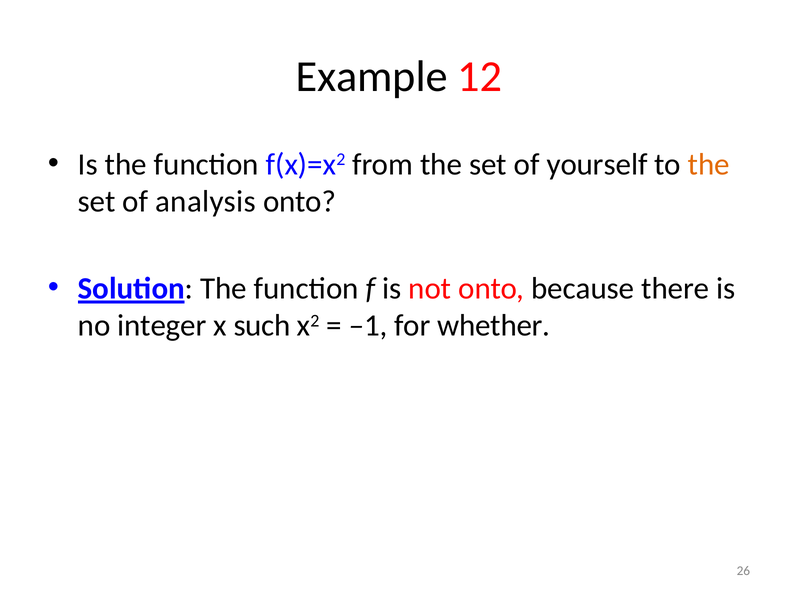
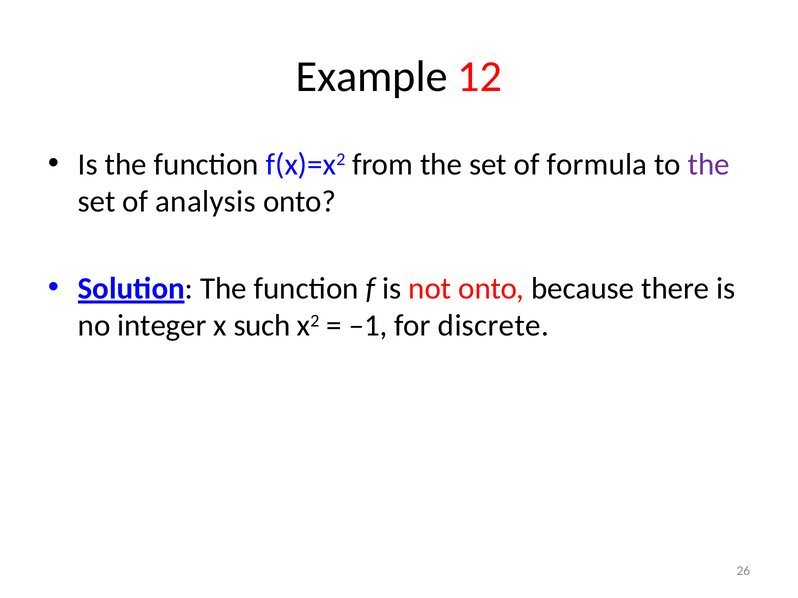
yourself: yourself -> formula
the at (709, 164) colour: orange -> purple
whether: whether -> discrete
